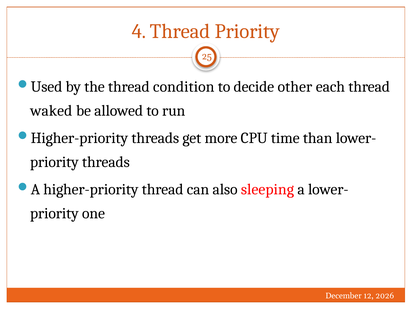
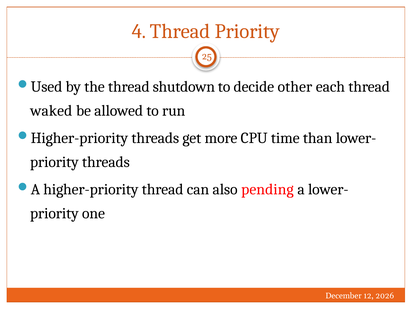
condition: condition -> shutdown
sleeping: sleeping -> pending
